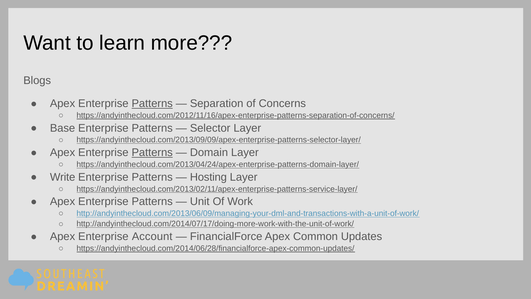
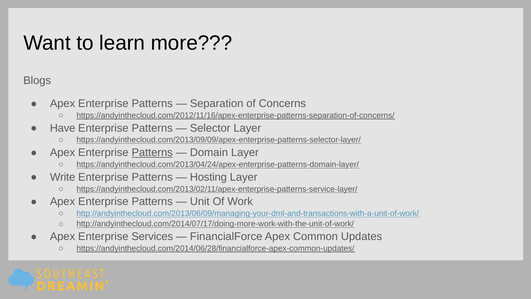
Patterns at (152, 103) underline: present -> none
Base: Base -> Have
Account: Account -> Services
